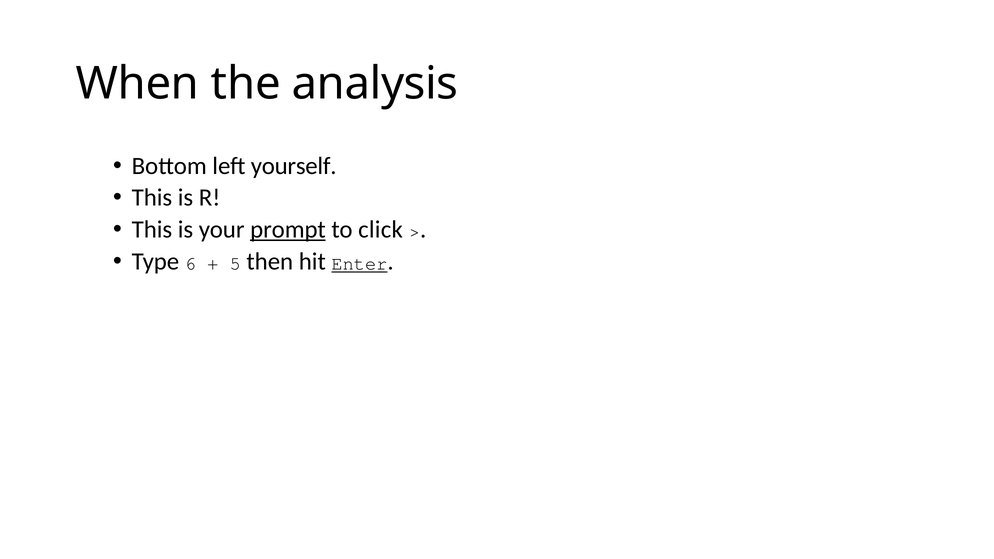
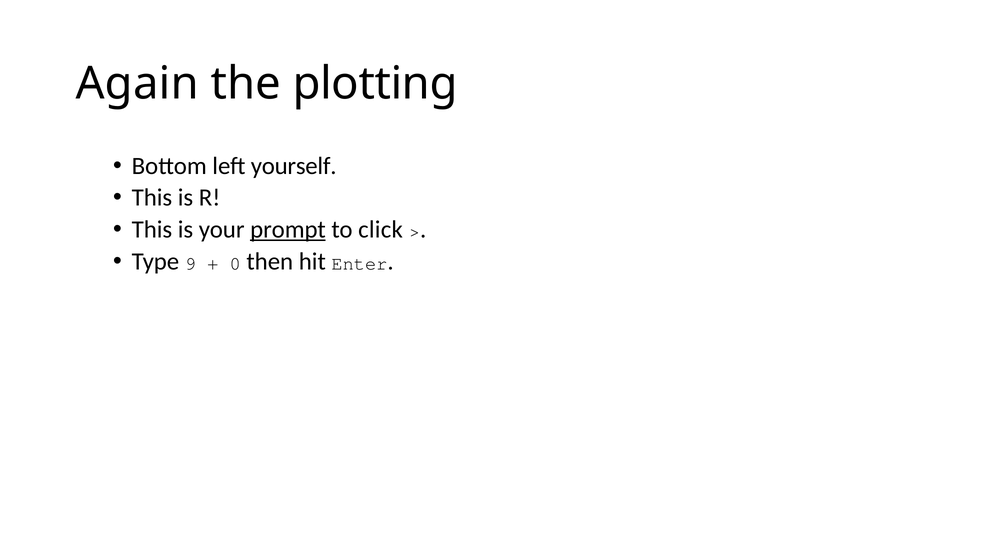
When: When -> Again
analysis: analysis -> plotting
6: 6 -> 9
5: 5 -> 0
Enter underline: present -> none
